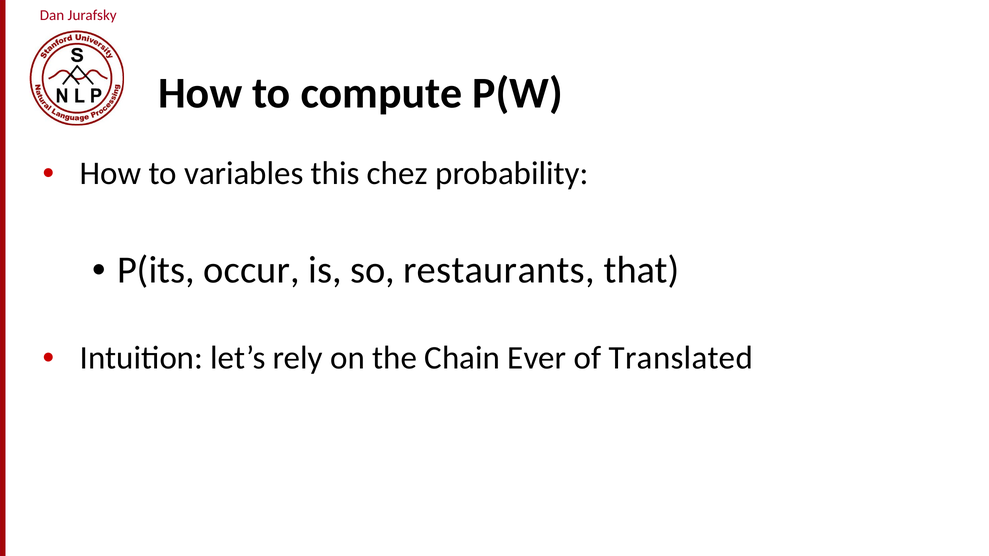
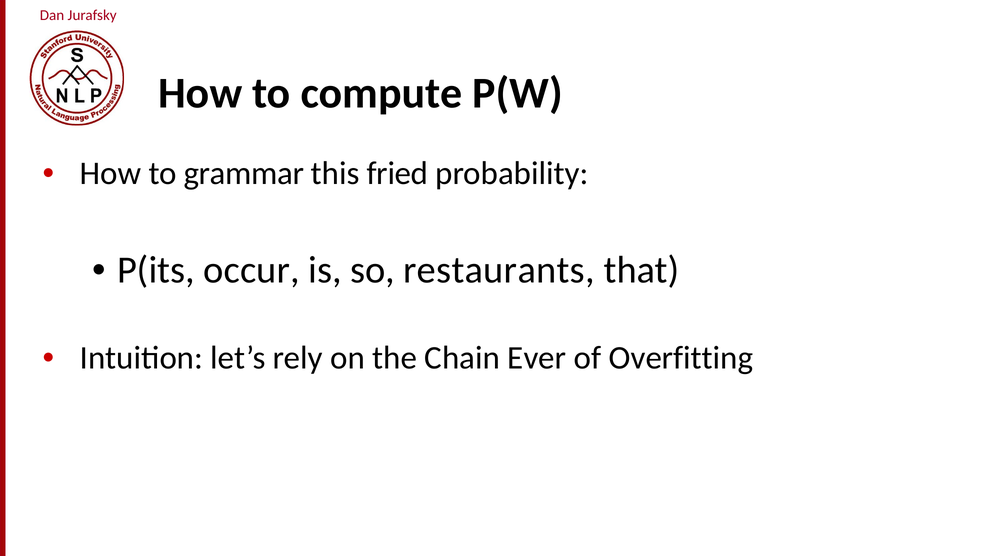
variables: variables -> grammar
chez: chez -> fried
Translated: Translated -> Overfitting
